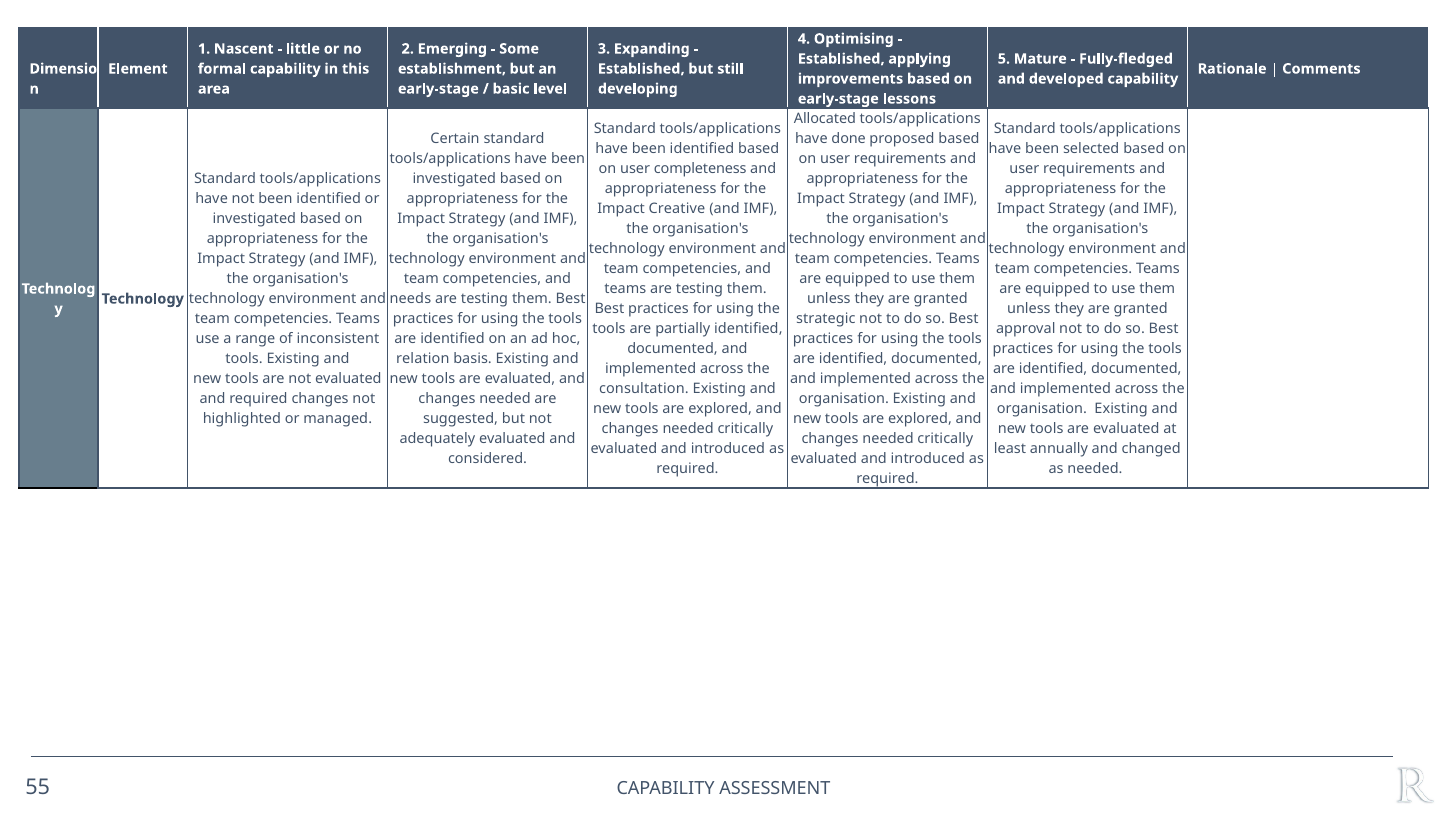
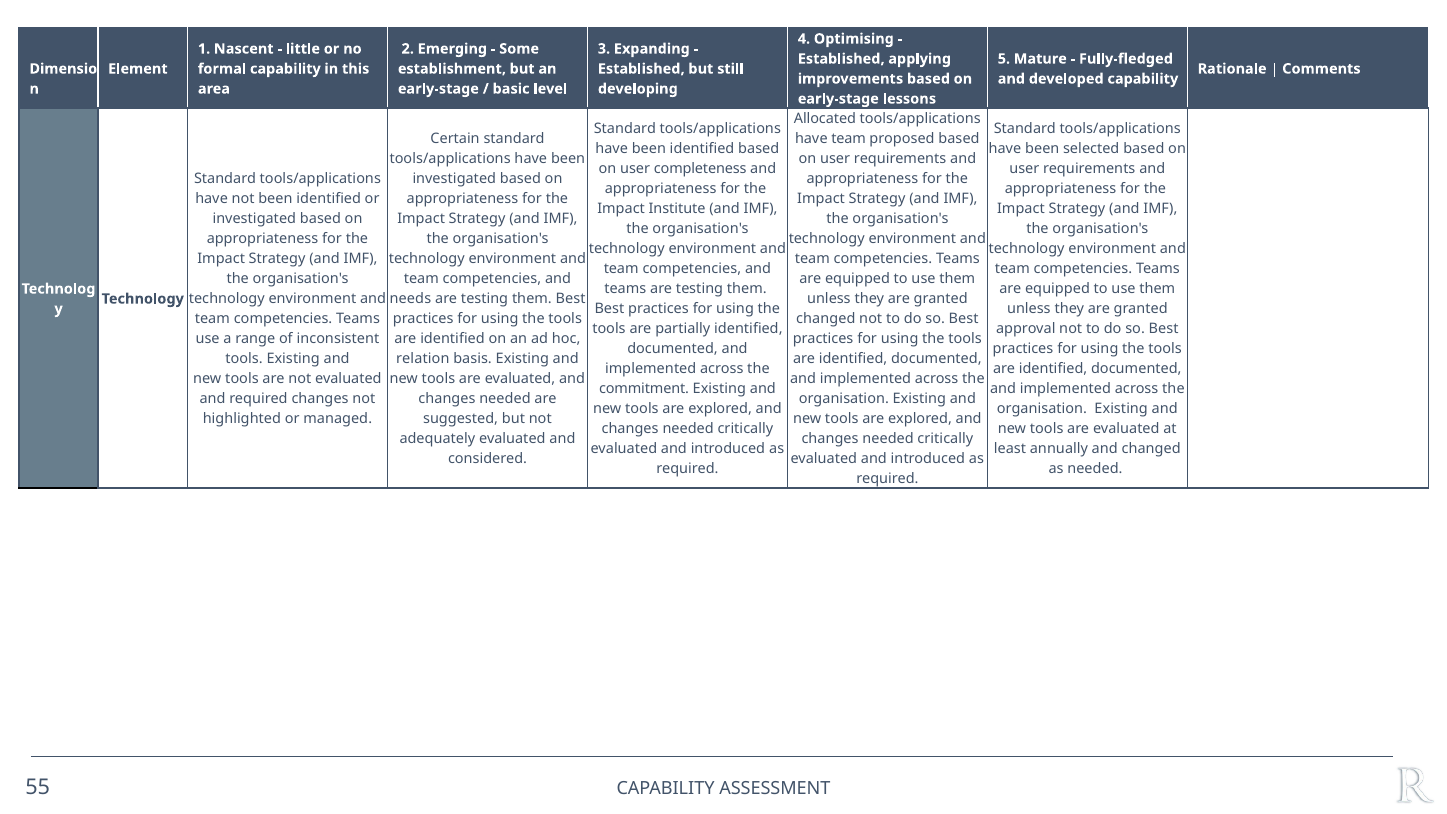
have done: done -> team
Creative: Creative -> Institute
strategic at (826, 319): strategic -> changed
consultation: consultation -> commitment
